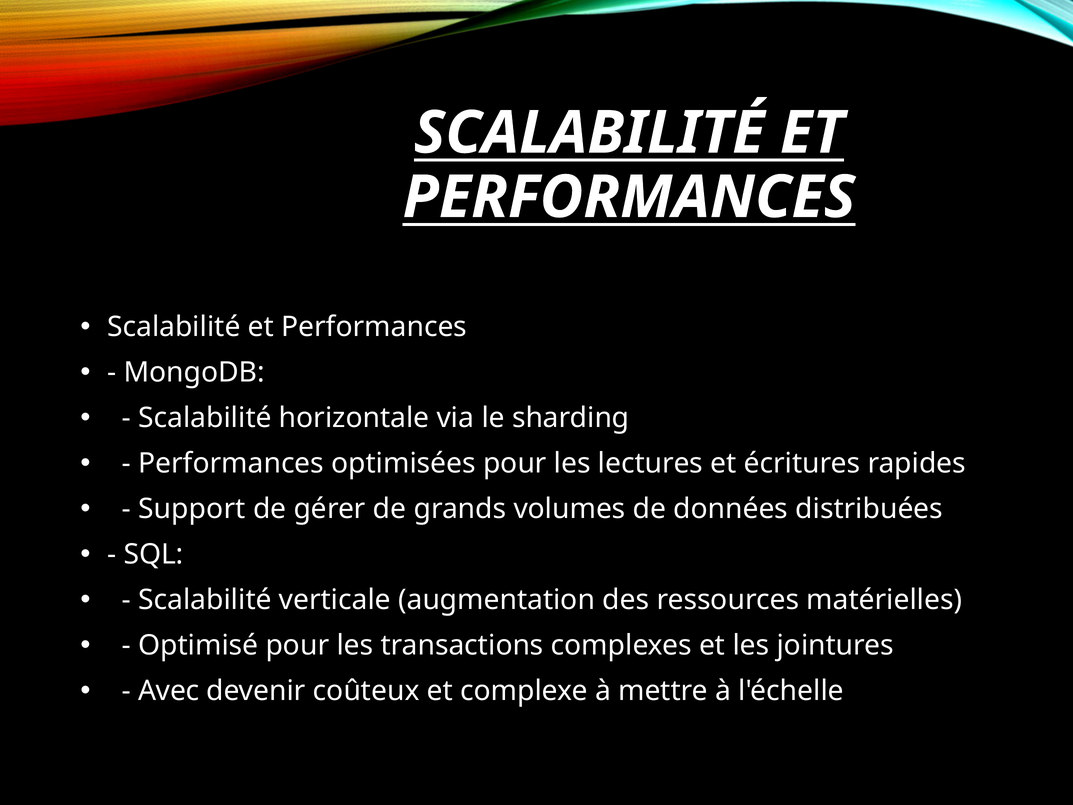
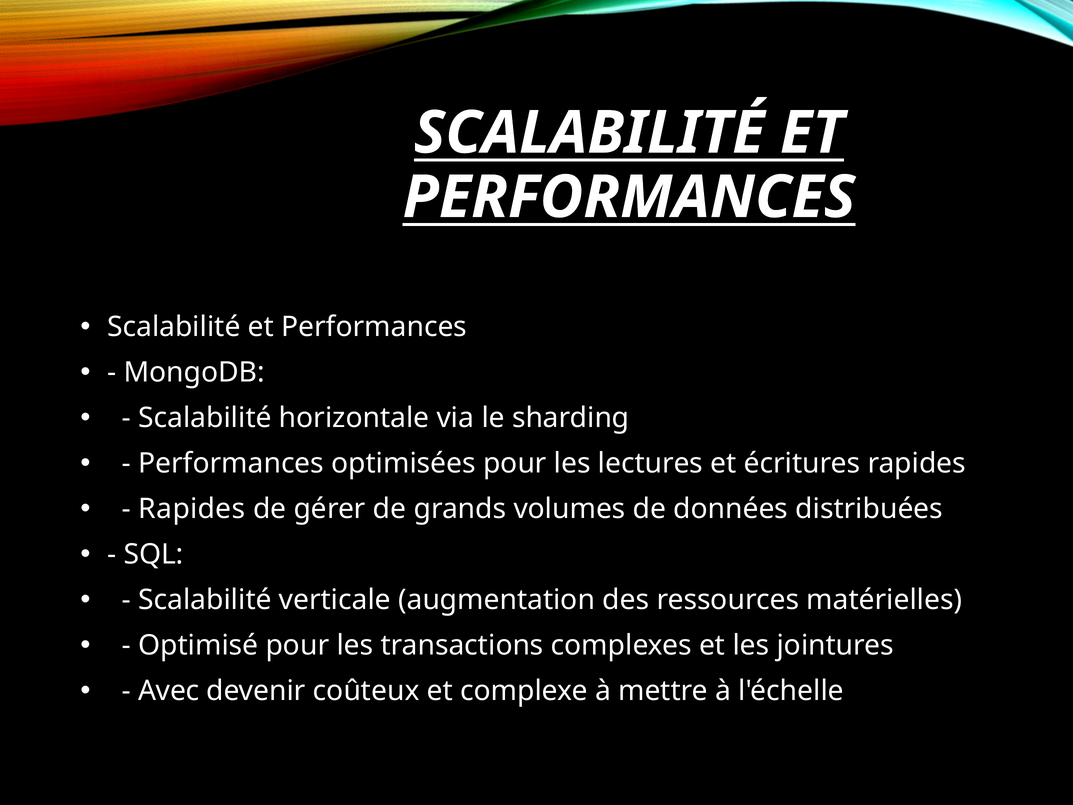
Support at (192, 509): Support -> Rapides
